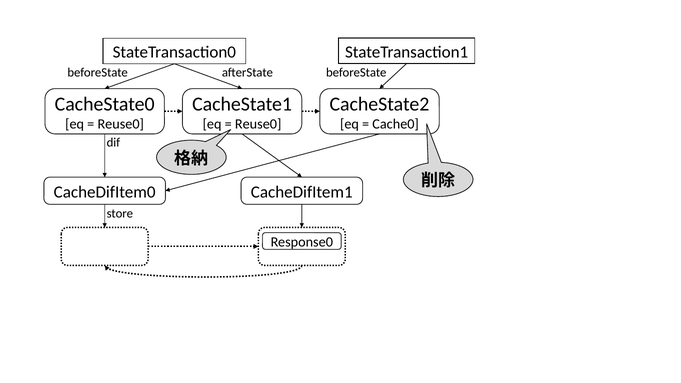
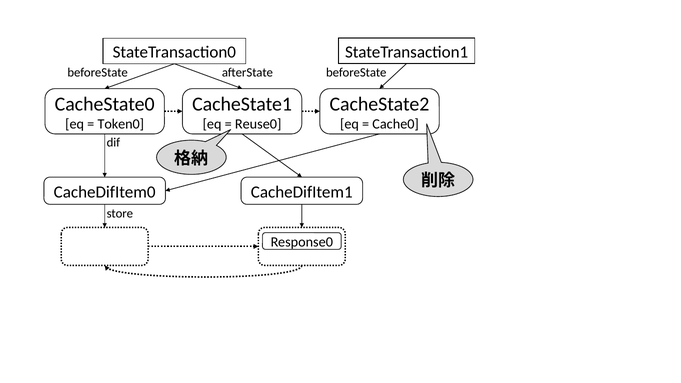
Reuse0 at (121, 124): Reuse0 -> Token0
